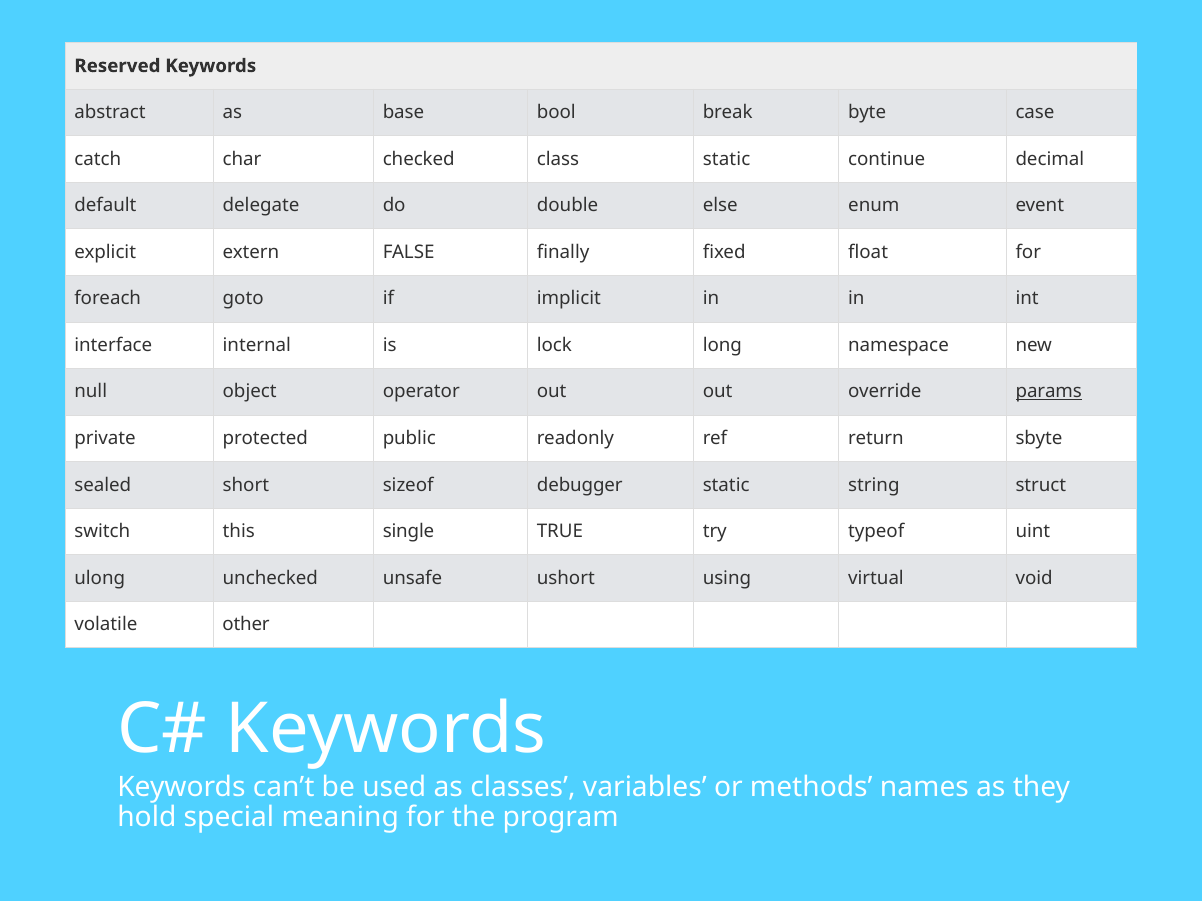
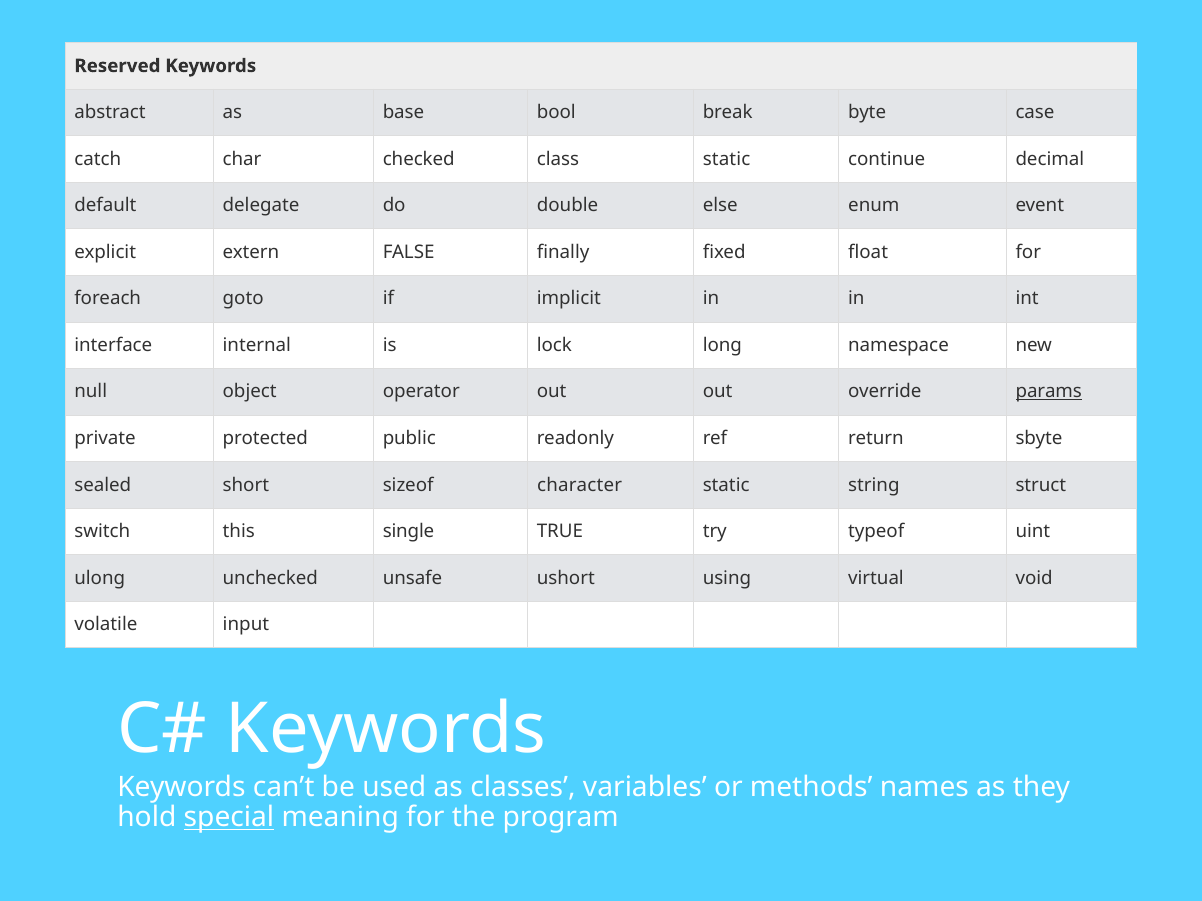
debugger: debugger -> character
other: other -> input
special underline: none -> present
